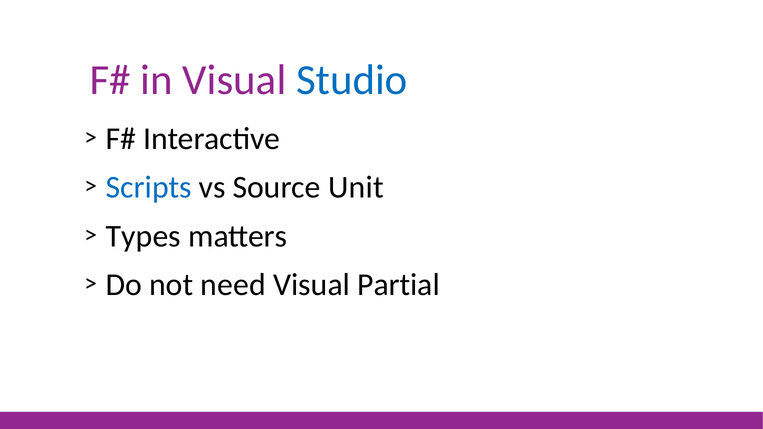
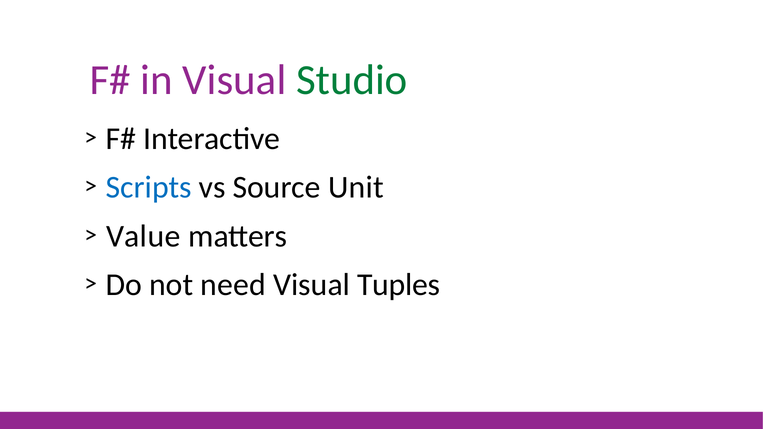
Studio colour: blue -> green
Types: Types -> Value
Partial: Partial -> Tuples
